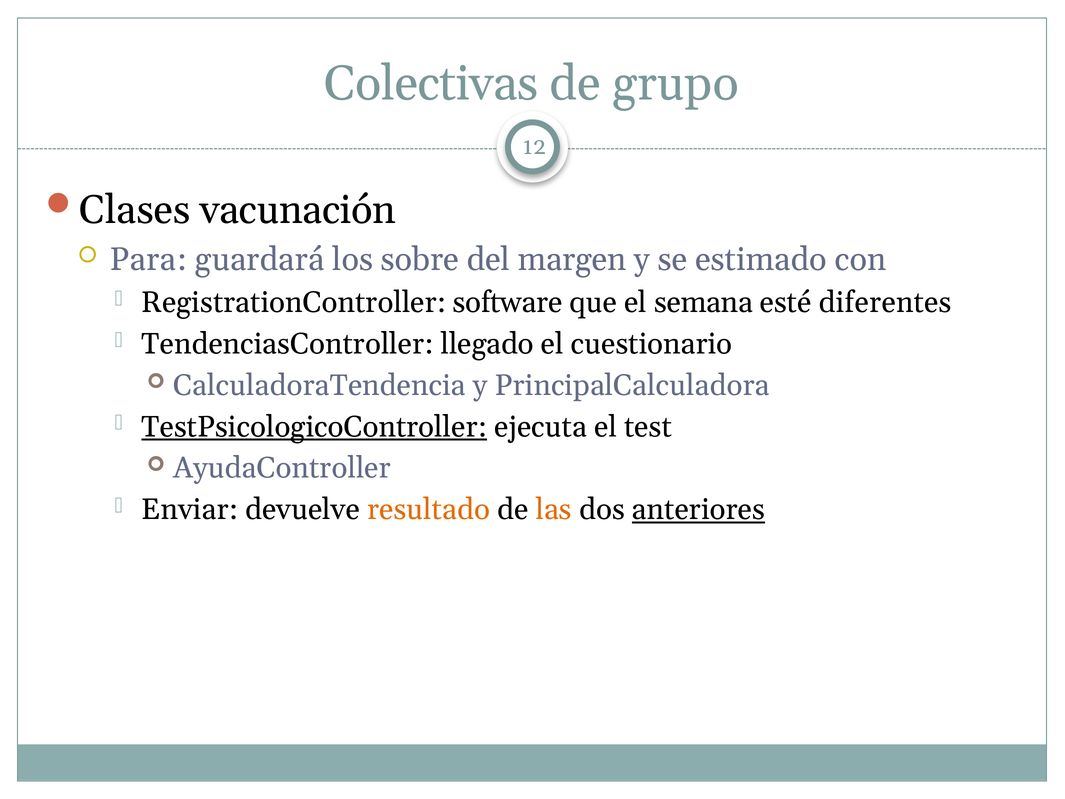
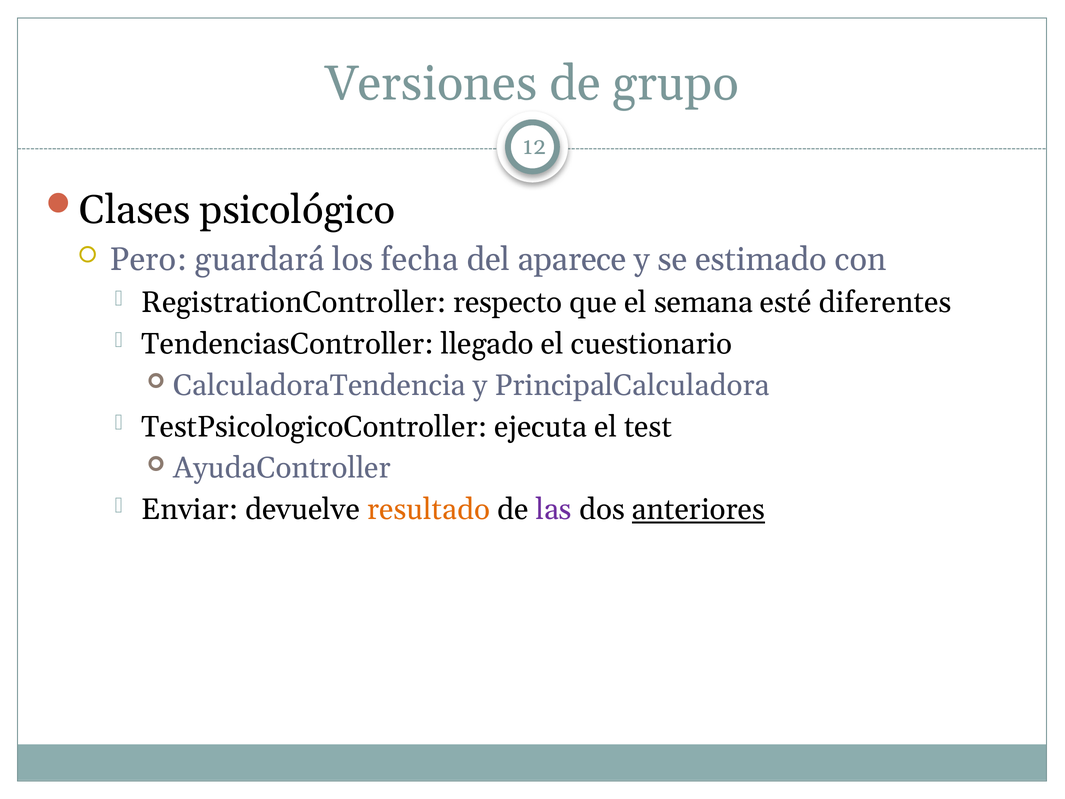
Colectivas: Colectivas -> Versiones
vacunación: vacunación -> psicológico
Para: Para -> Pero
sobre: sobre -> fecha
margen: margen -> aparece
software: software -> respecto
TestPsicologicoController underline: present -> none
las colour: orange -> purple
